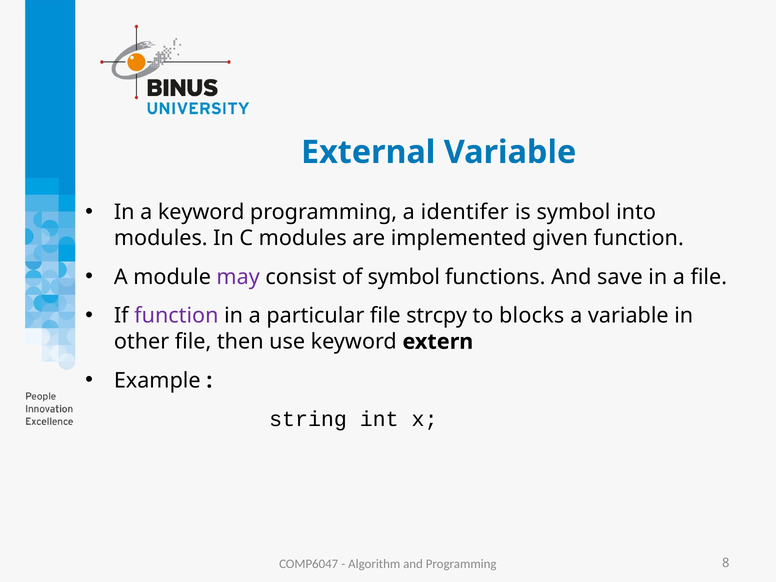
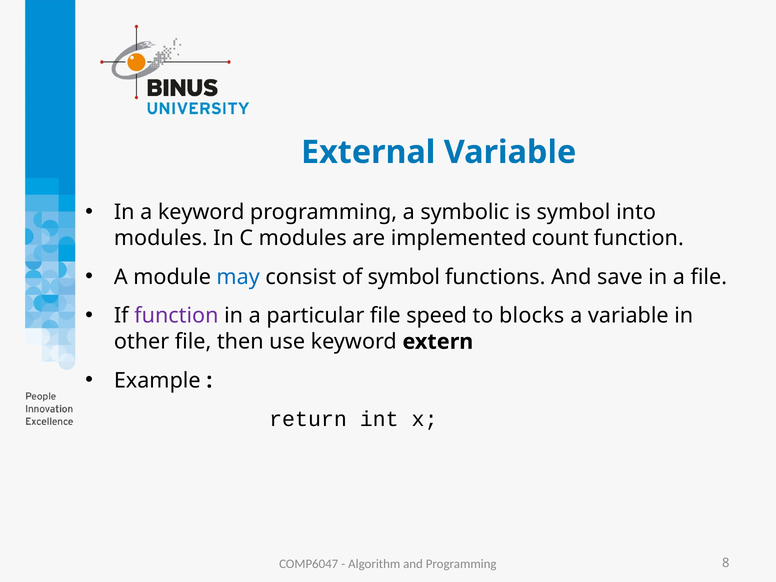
identifer: identifer -> symbolic
given: given -> count
may colour: purple -> blue
strcpy: strcpy -> speed
string: string -> return
